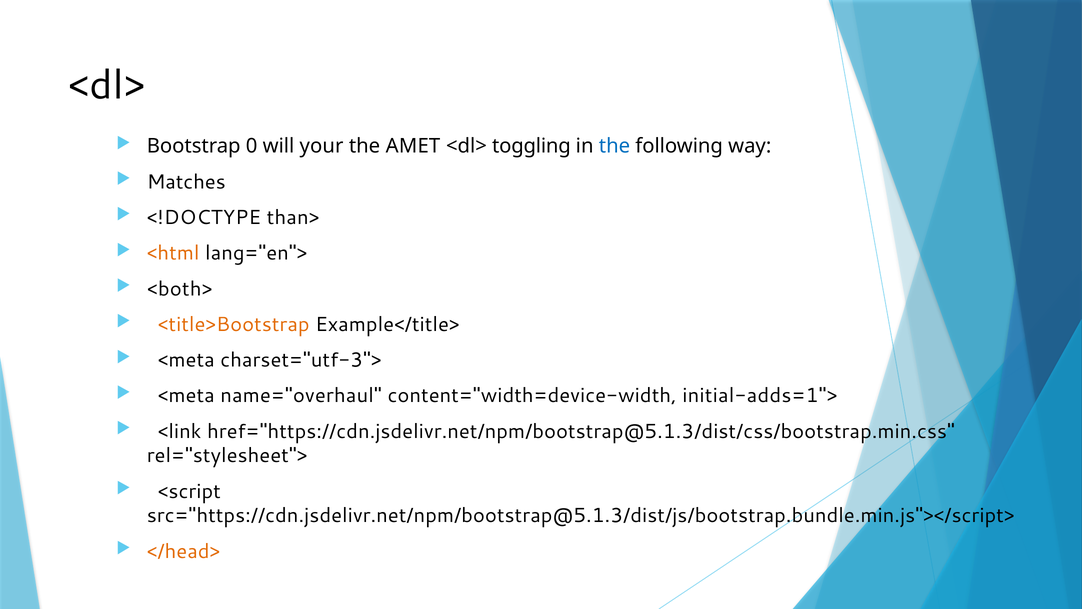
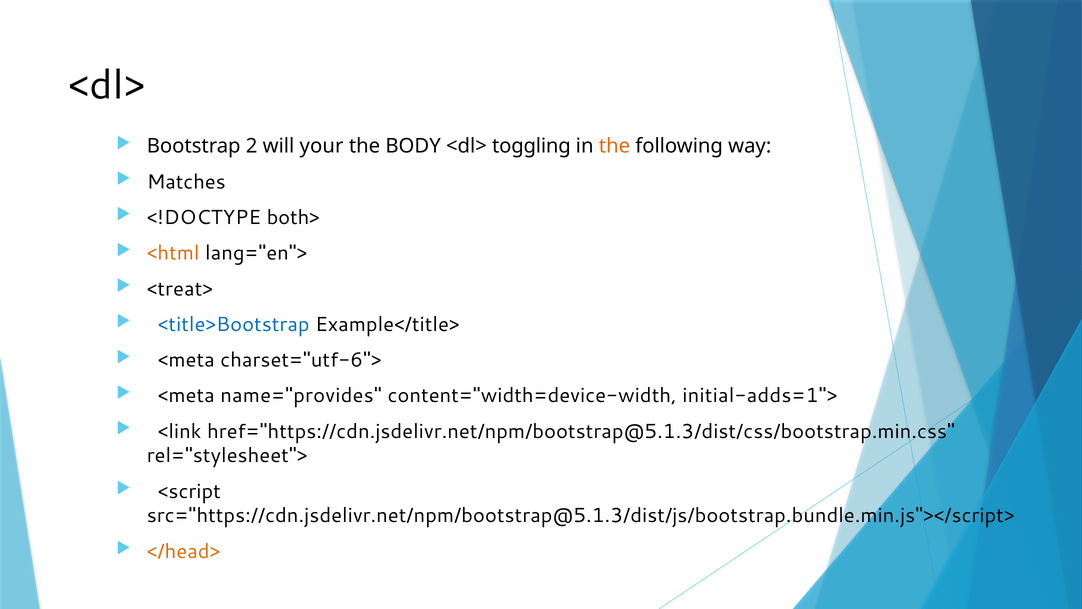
0: 0 -> 2
AMET: AMET -> BODY
the at (614, 146) colour: blue -> orange
than>: than> -> both>
<both>: <both> -> <treat>
<title>Bootstrap colour: orange -> blue
charset="utf-3">: charset="utf-3"> -> charset="utf-6">
name="overhaul: name="overhaul -> name="provides
